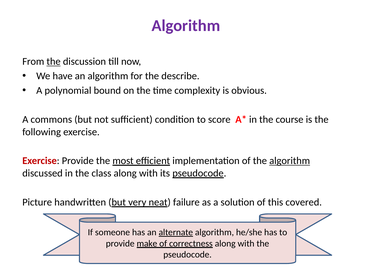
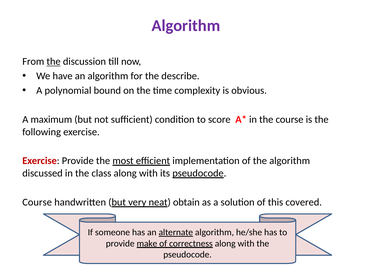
commons: commons -> maximum
algorithm at (290, 161) underline: present -> none
Picture at (37, 202): Picture -> Course
failure: failure -> obtain
